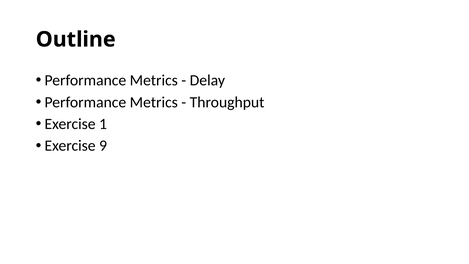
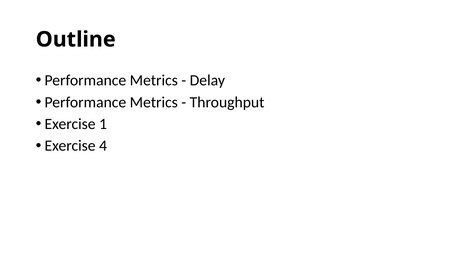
9: 9 -> 4
